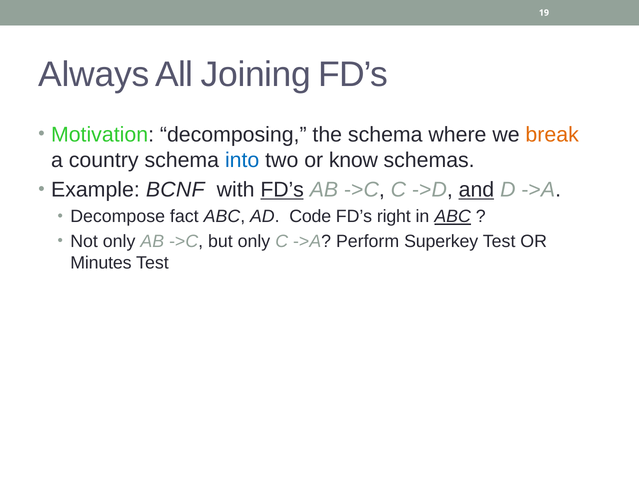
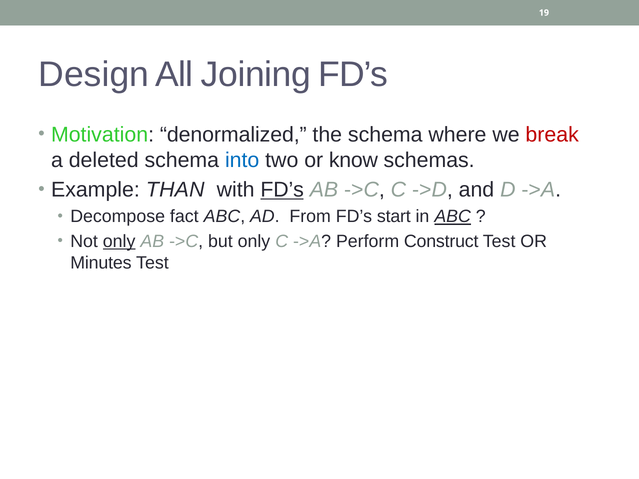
Always: Always -> Design
decomposing: decomposing -> denormalized
break colour: orange -> red
country: country -> deleted
BCNF: BCNF -> THAN
and underline: present -> none
Code: Code -> From
right: right -> start
only at (119, 242) underline: none -> present
Superkey: Superkey -> Construct
